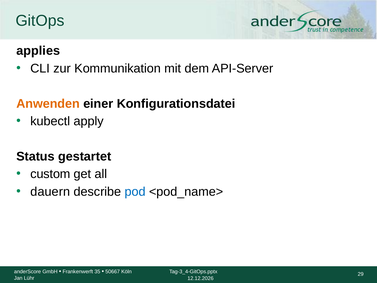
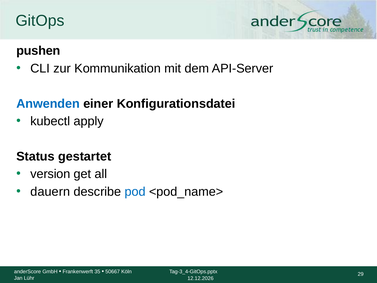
applies: applies -> pushen
Anwenden colour: orange -> blue
custom: custom -> version
